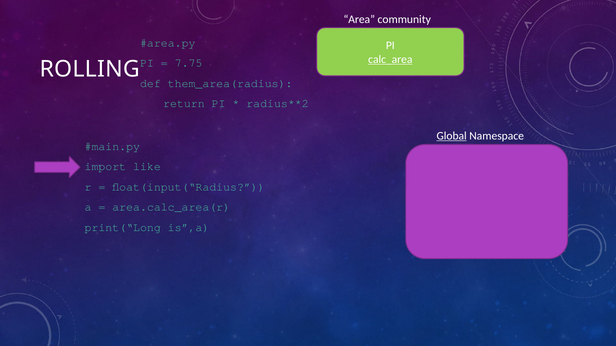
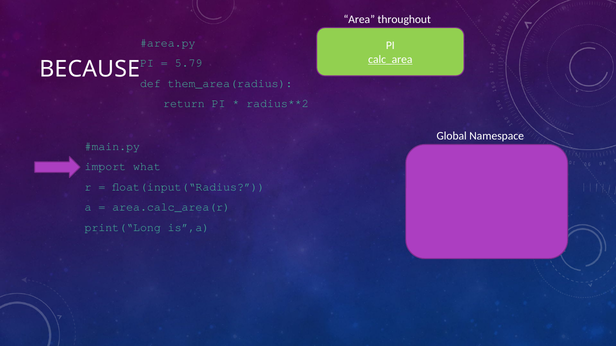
community: community -> throughout
7.75: 7.75 -> 5.79
ROLLING: ROLLING -> BECAUSE
Global underline: present -> none
like: like -> what
